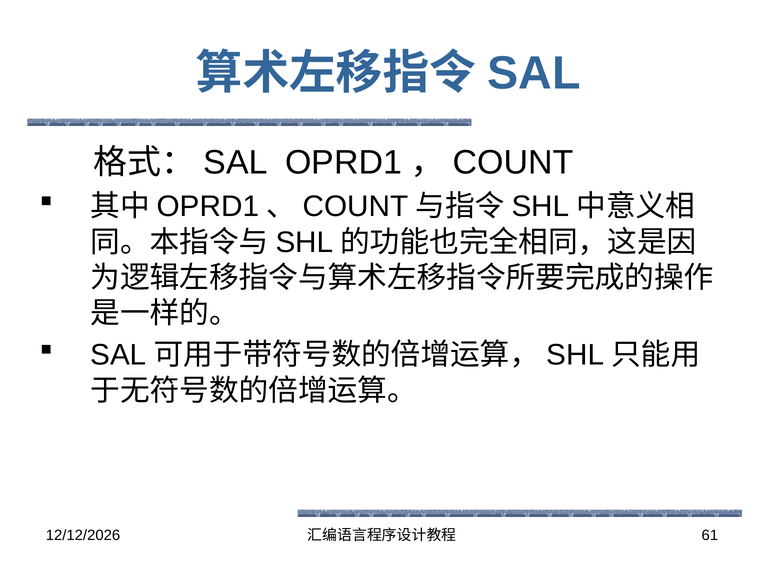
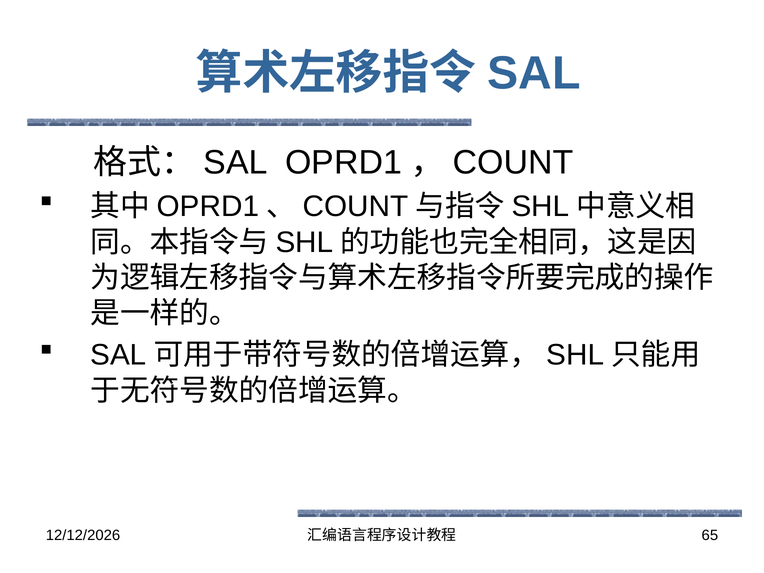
61: 61 -> 65
